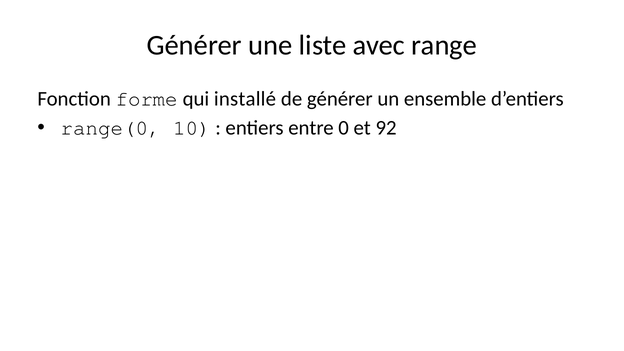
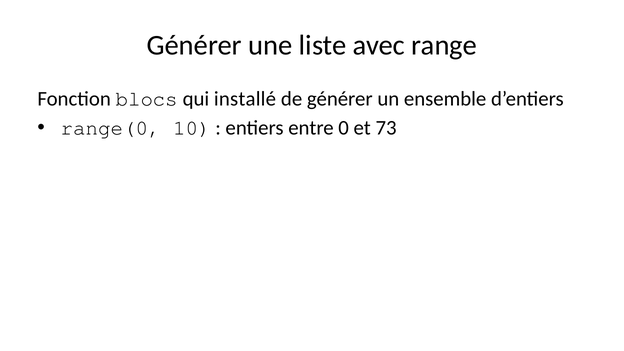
forme: forme -> blocs
92: 92 -> 73
